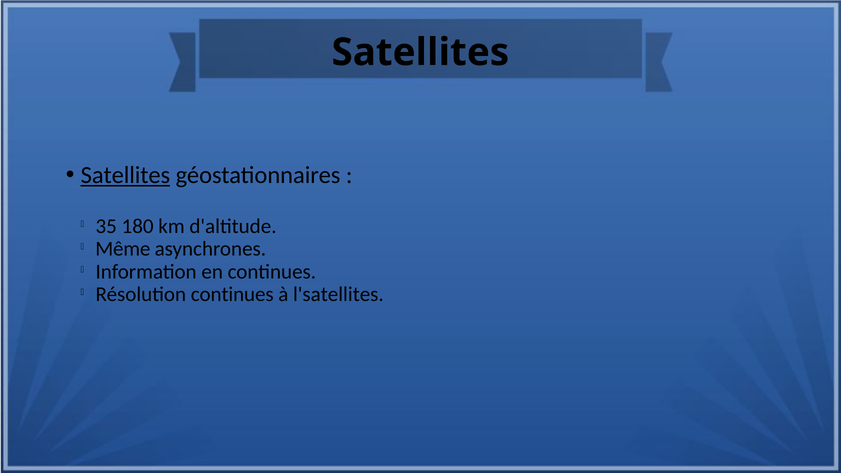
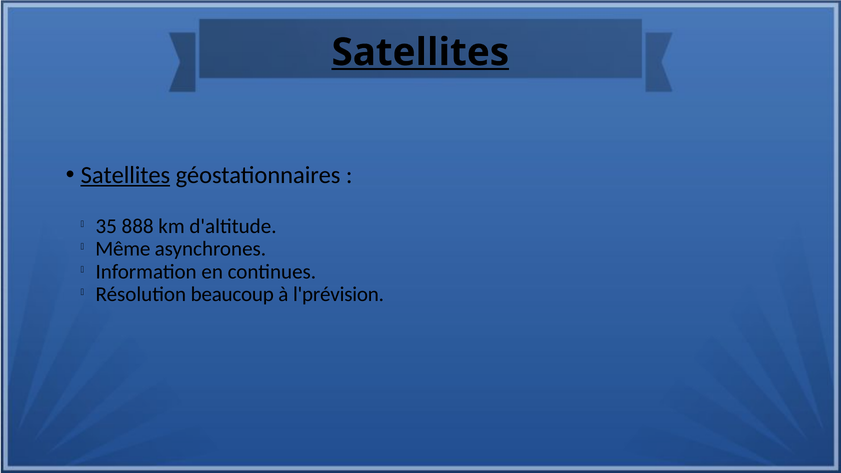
Satellites at (420, 52) underline: none -> present
180: 180 -> 888
Résolution continues: continues -> beaucoup
l'satellites: l'satellites -> l'prévision
